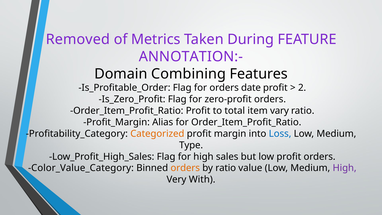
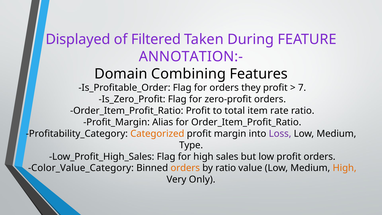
Removed: Removed -> Displayed
Metrics: Metrics -> Filtered
date: date -> they
2: 2 -> 7
vary: vary -> rate
Loss colour: blue -> purple
High at (345, 168) colour: purple -> orange
With: With -> Only
